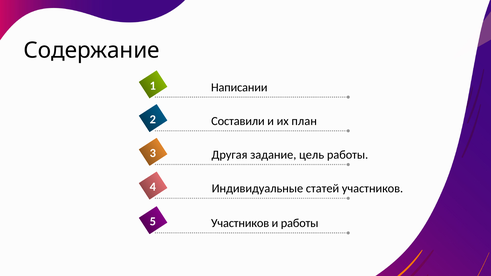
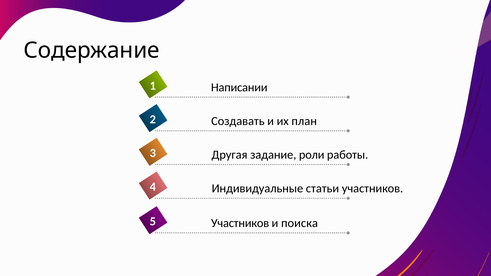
Составили: Составили -> Создавать
цель: цель -> роли
статей: статей -> статьи
и работы: работы -> поиска
